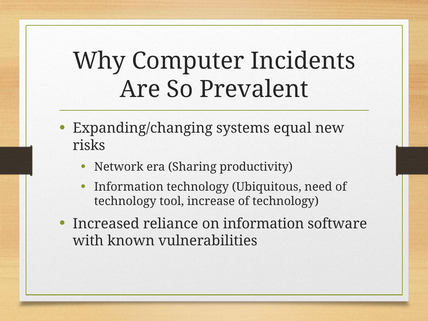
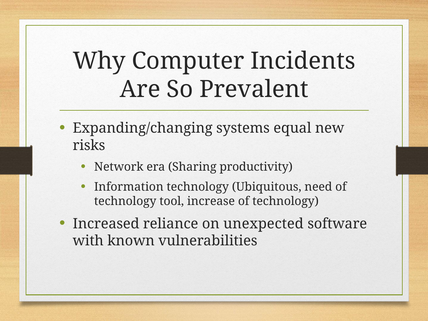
on information: information -> unexpected
